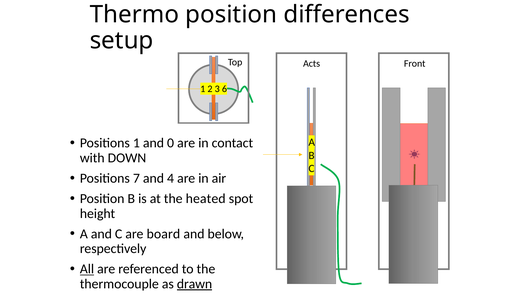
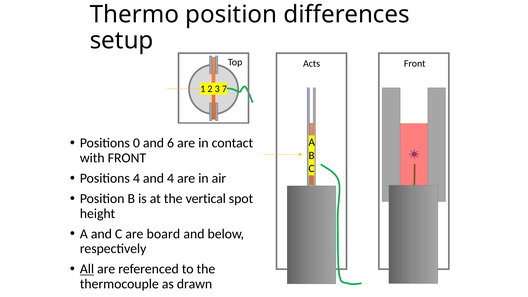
6: 6 -> 7
Positions 1: 1 -> 0
0: 0 -> 6
with DOWN: DOWN -> FRONT
Positions 7: 7 -> 4
heated: heated -> vertical
drawn underline: present -> none
